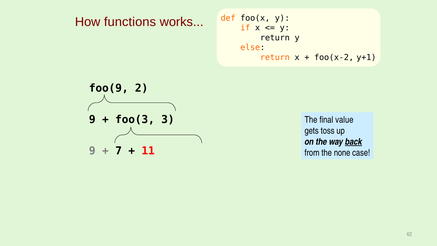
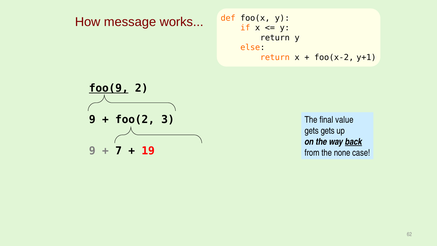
functions: functions -> message
foo(9 underline: none -> present
foo(3: foo(3 -> foo(2
gets toss: toss -> gets
11: 11 -> 19
